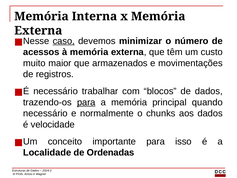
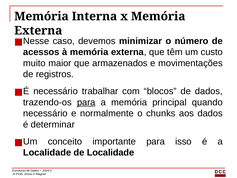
caso underline: present -> none
velocidade: velocidade -> determinar
de Ordenadas: Ordenadas -> Localidade
